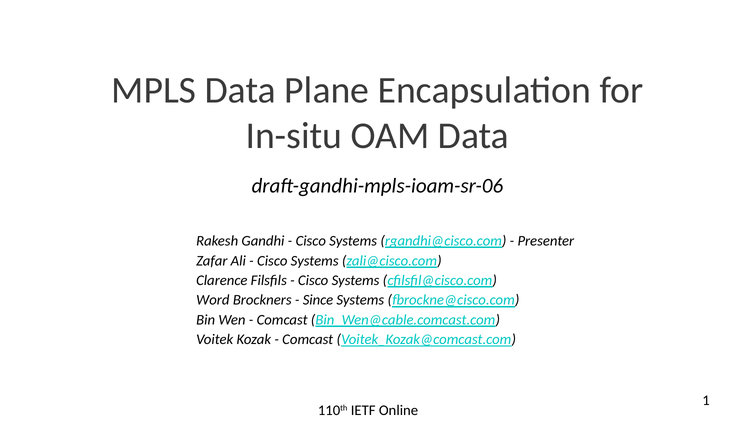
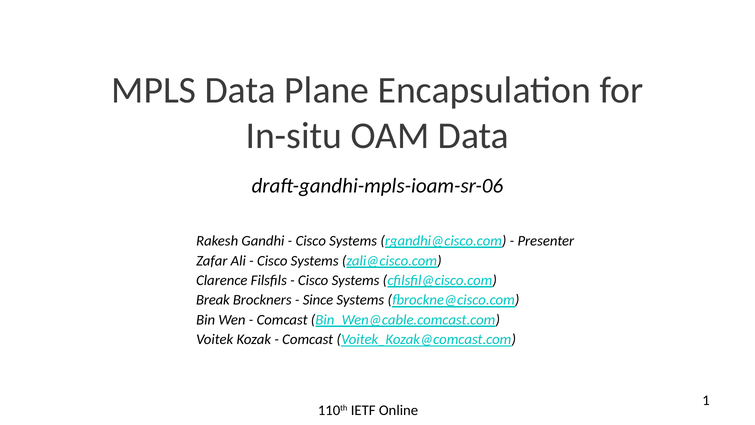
Word: Word -> Break
